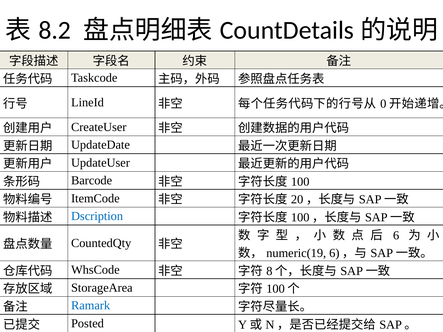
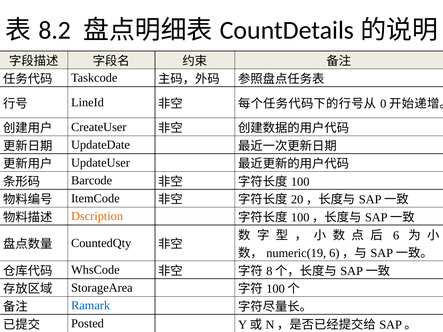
Dscription colour: blue -> orange
